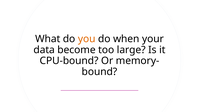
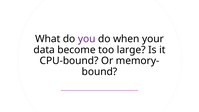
you colour: orange -> purple
